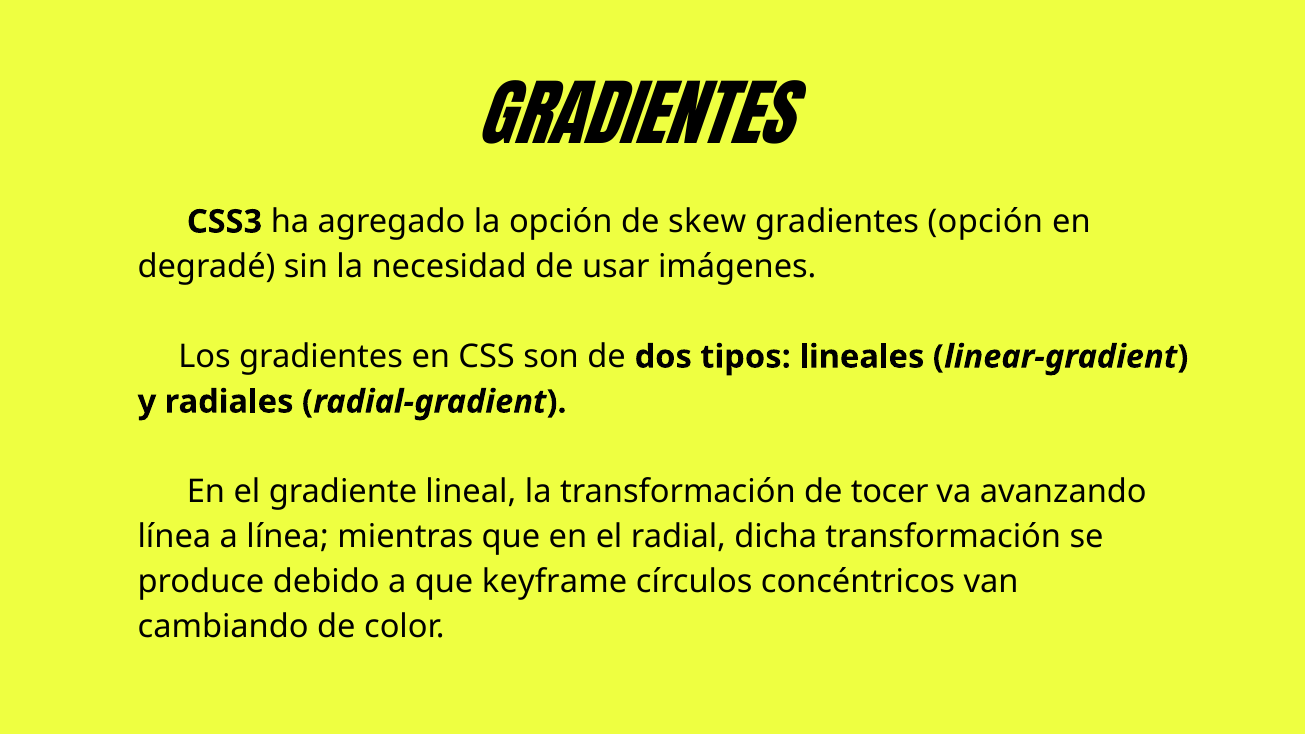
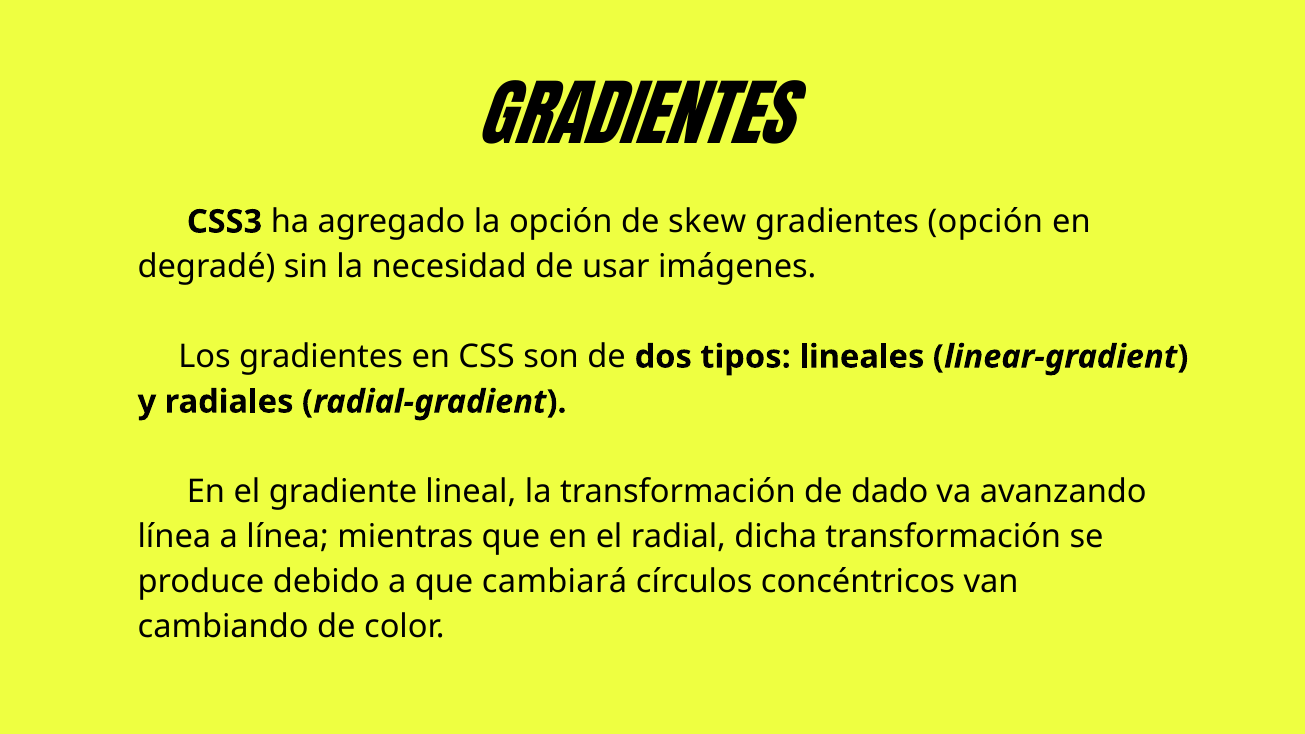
tocer: tocer -> dado
keyframe: keyframe -> cambiará
